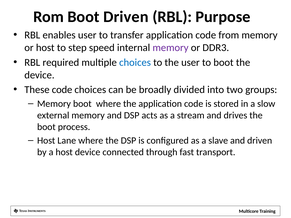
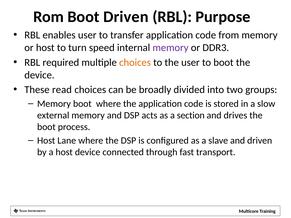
step: step -> turn
choices at (135, 62) colour: blue -> orange
These code: code -> read
stream: stream -> section
